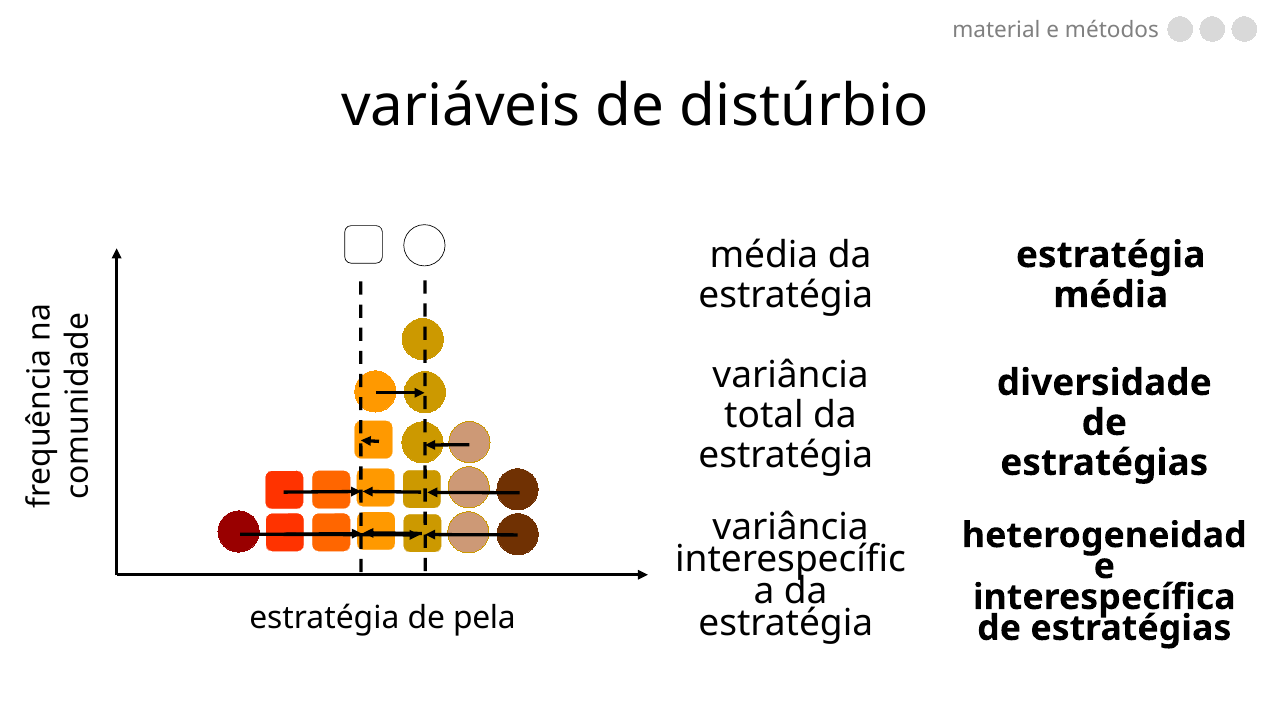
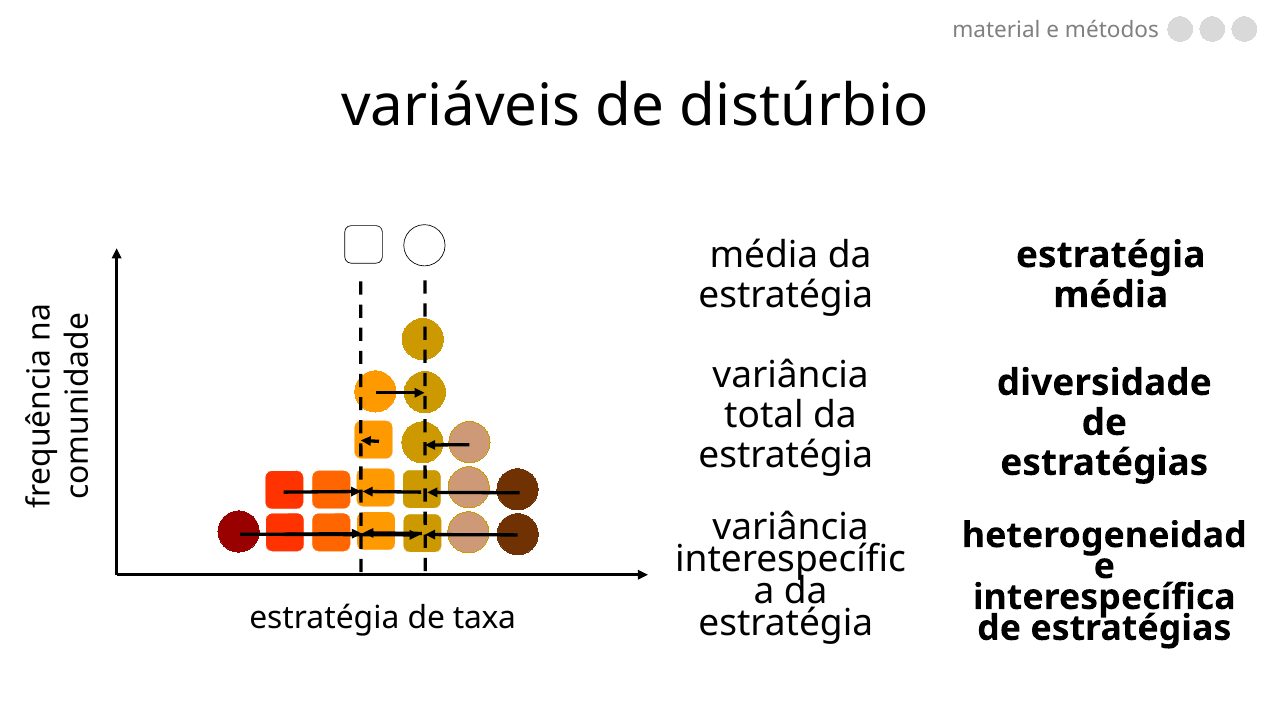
pela: pela -> taxa
